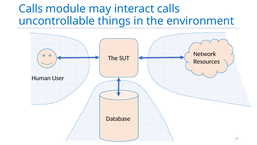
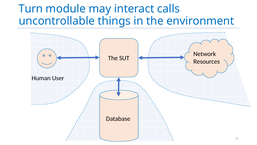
Calls at (31, 9): Calls -> Turn
